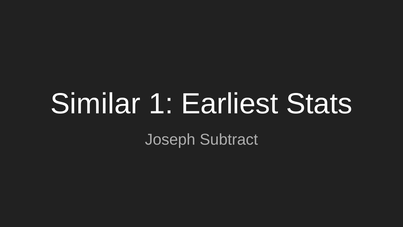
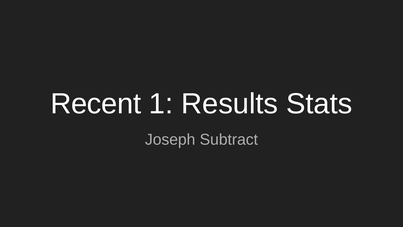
Similar: Similar -> Recent
Earliest: Earliest -> Results
